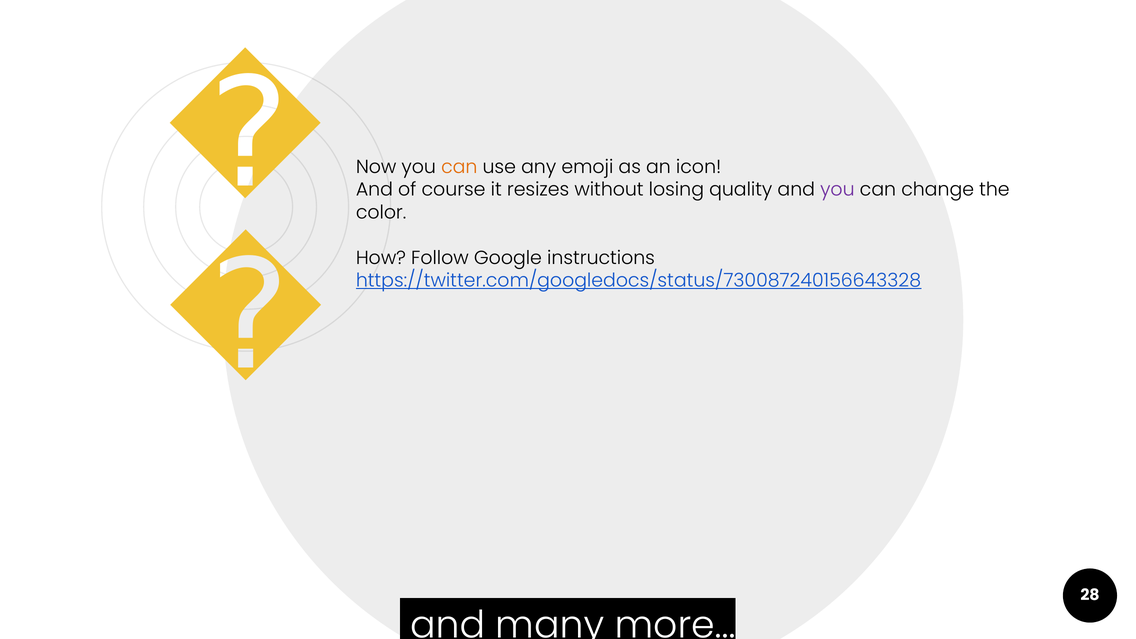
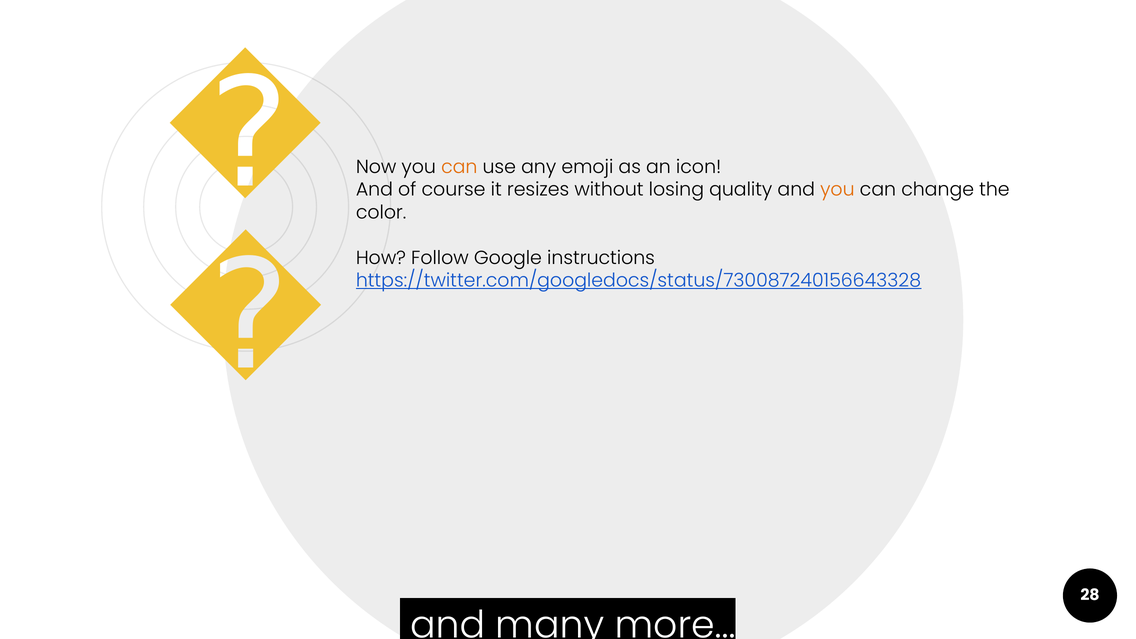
you at (837, 190) colour: purple -> orange
